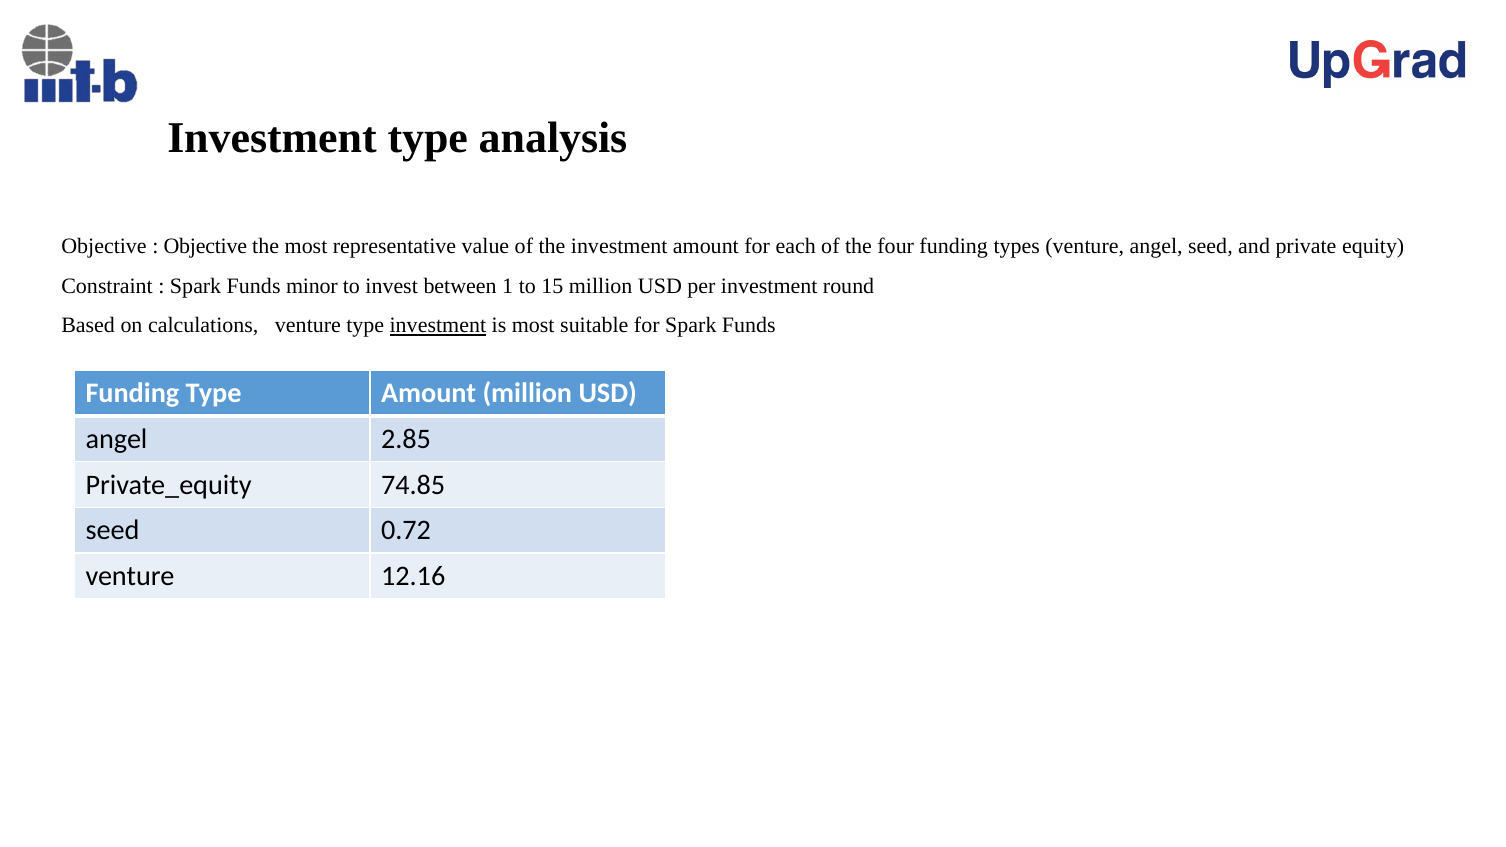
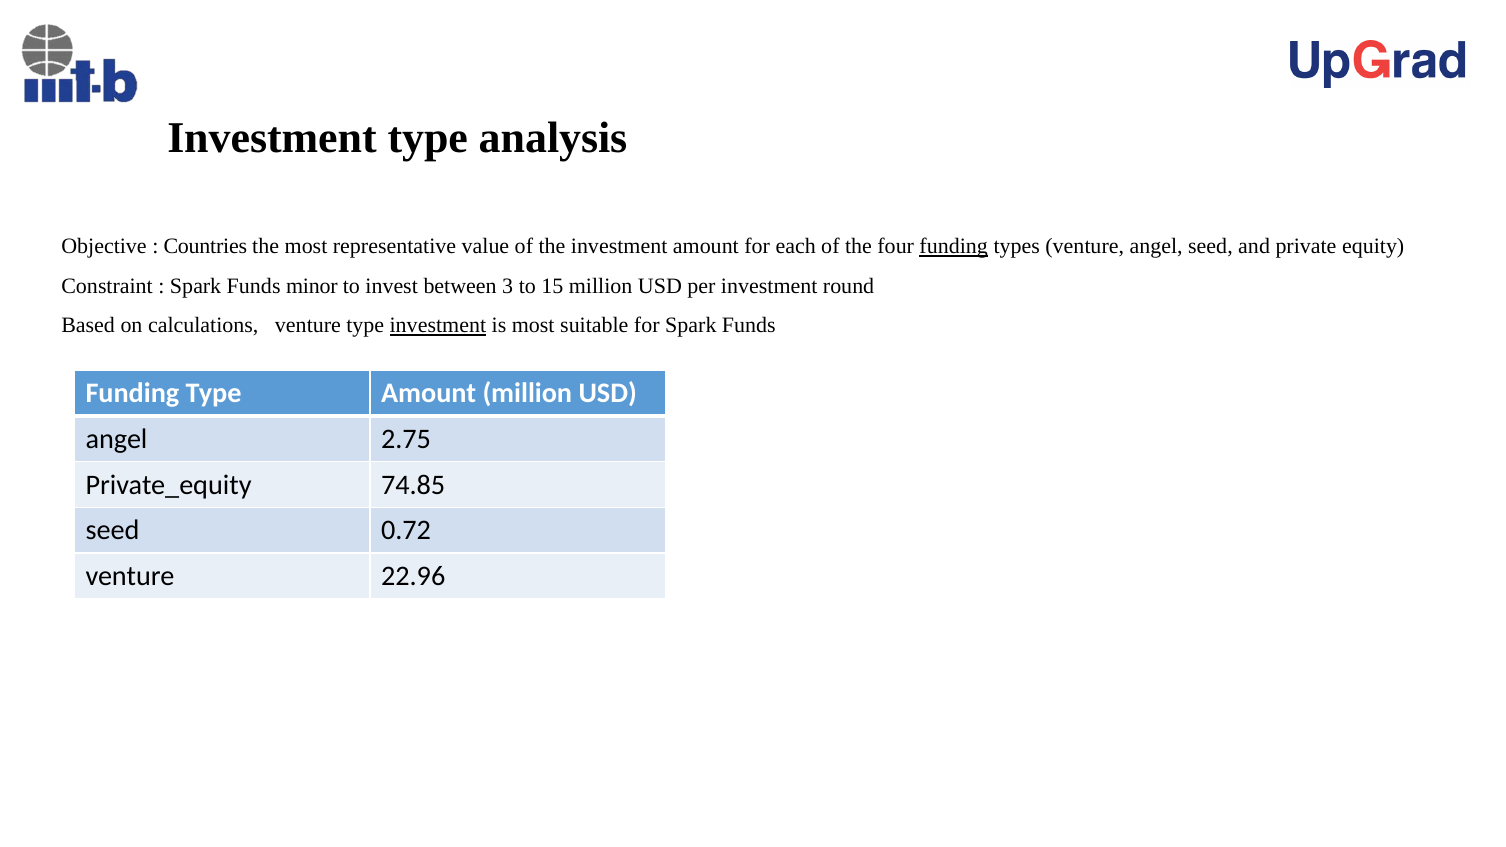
Objective at (205, 247): Objective -> Countries
funding at (954, 247) underline: none -> present
1: 1 -> 3
2.85: 2.85 -> 2.75
12.16: 12.16 -> 22.96
